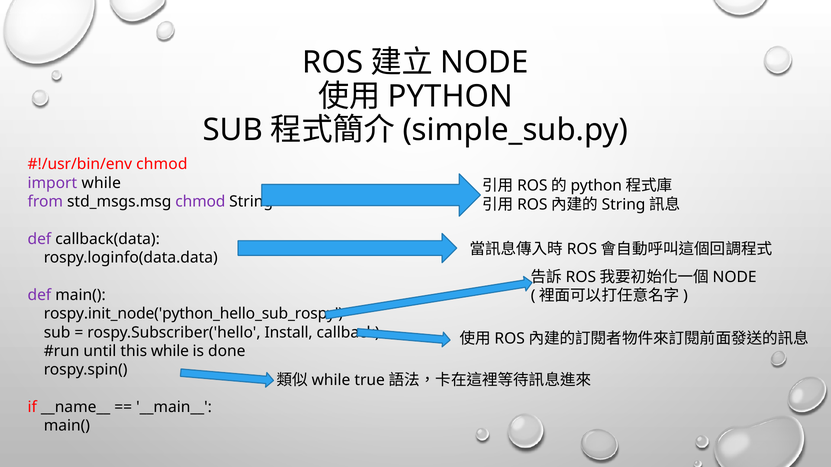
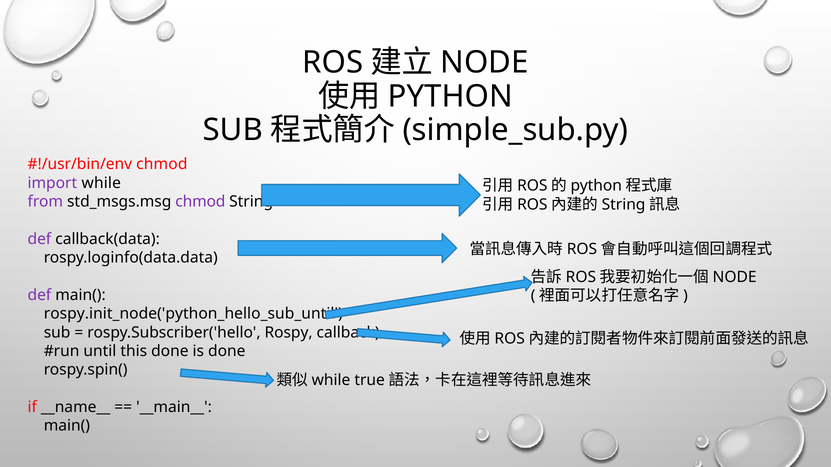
rospy.init_node('python_hello_sub_rospy: rospy.init_node('python_hello_sub_rospy -> rospy.init_node('python_hello_sub_until
Install: Install -> Rospy
this while: while -> done
